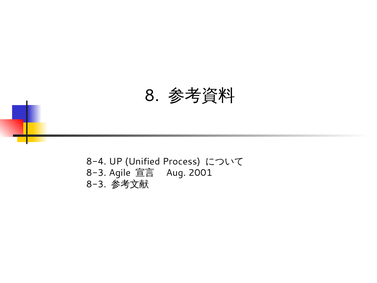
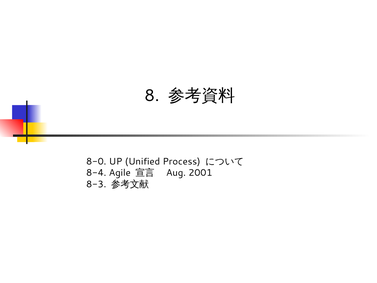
8-4: 8-4 -> 8-0
8-3 at (96, 173): 8-3 -> 8-4
